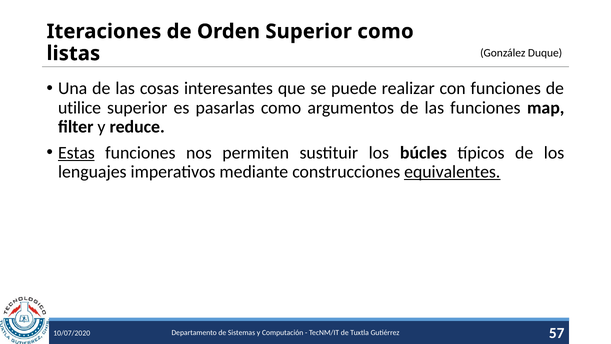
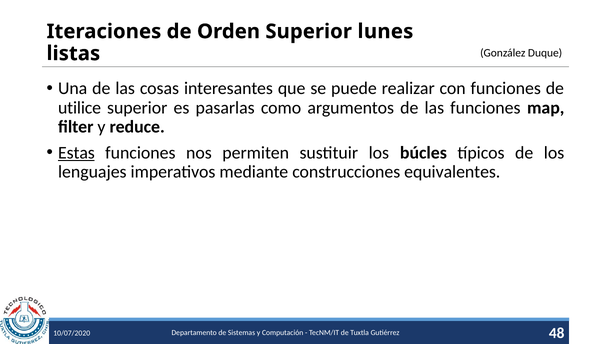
Superior como: como -> lunes
equivalentes underline: present -> none
57: 57 -> 48
